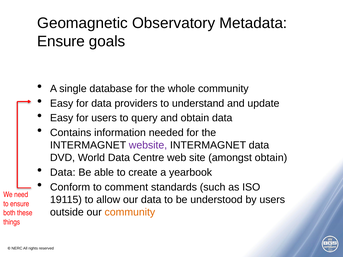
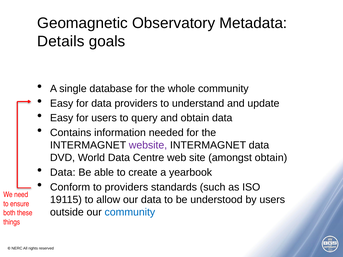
Ensure at (61, 41): Ensure -> Details
to comment: comment -> providers
community at (130, 212) colour: orange -> blue
